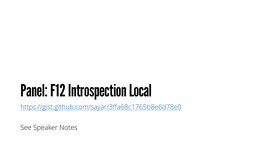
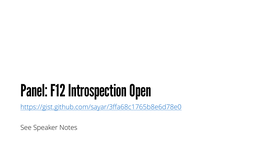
Local: Local -> Open
